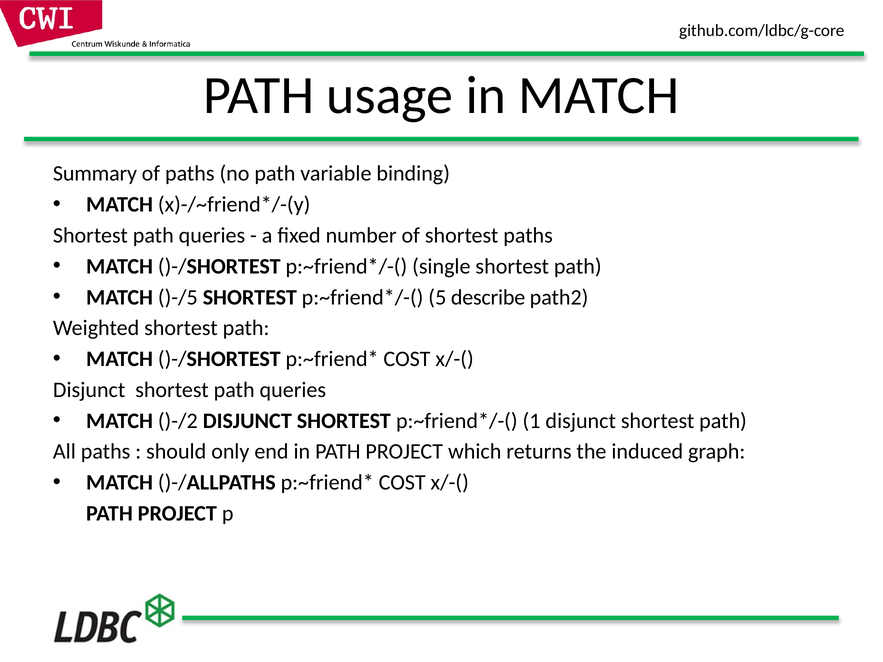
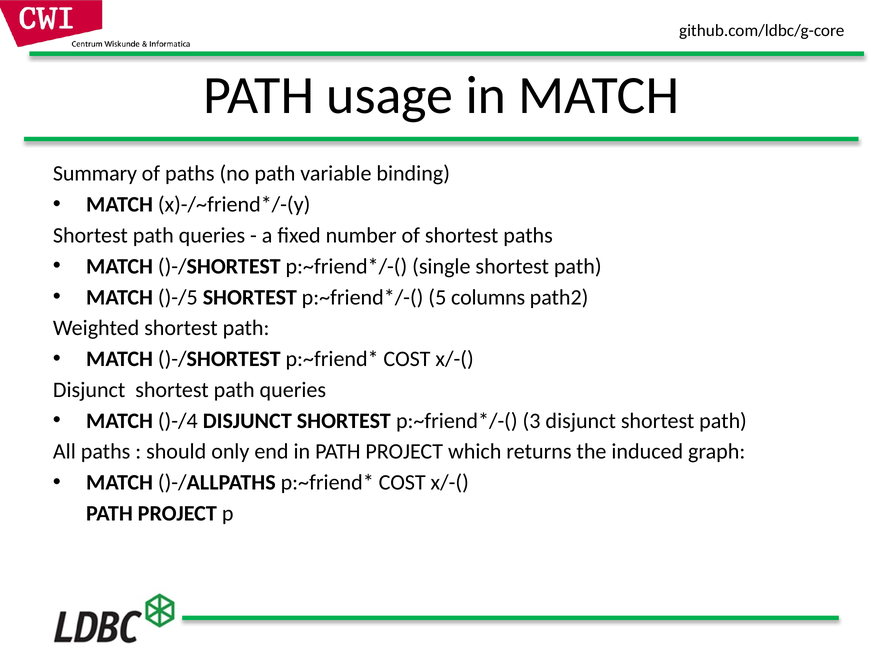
describe: describe -> columns
)-/2: )-/2 -> )-/4
1: 1 -> 3
